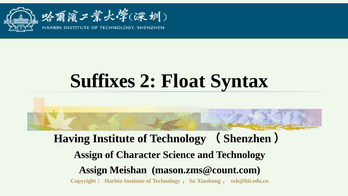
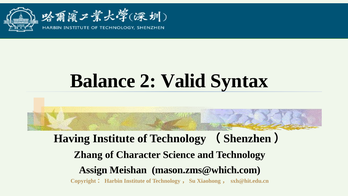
Suffixes: Suffixes -> Balance
Float: Float -> Valid
Assign at (88, 154): Assign -> Zhang
mason.zms@count.com: mason.zms@count.com -> mason.zms@which.com
